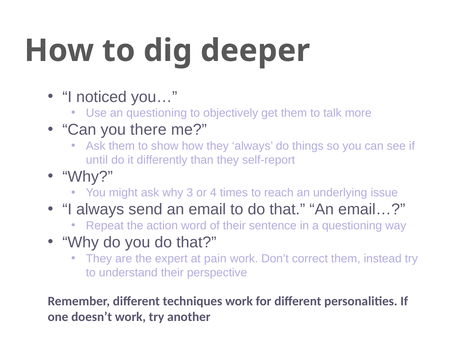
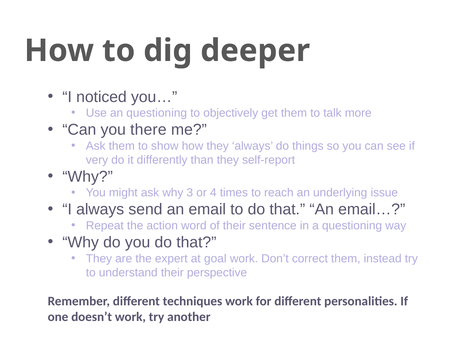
until: until -> very
pain: pain -> goal
